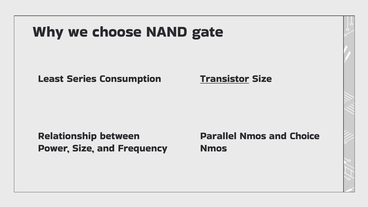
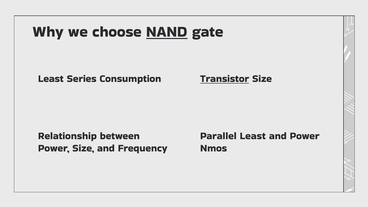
NAND underline: none -> present
Parallel Nmos: Nmos -> Least
and Choice: Choice -> Power
